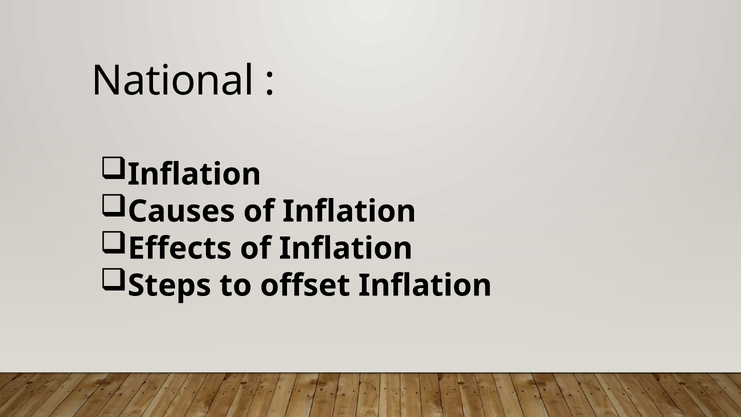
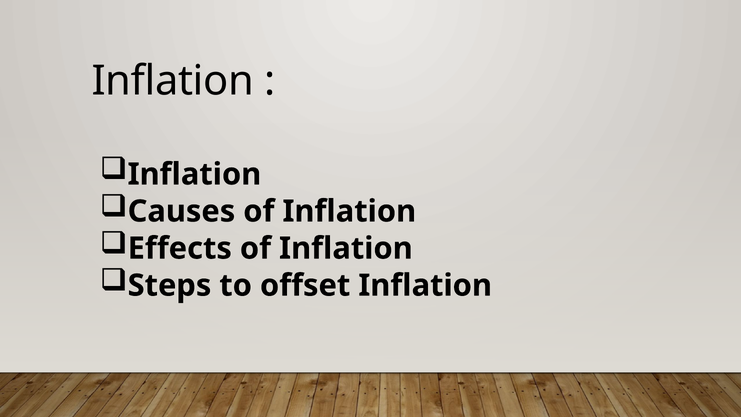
National at (173, 81): National -> Inflation
